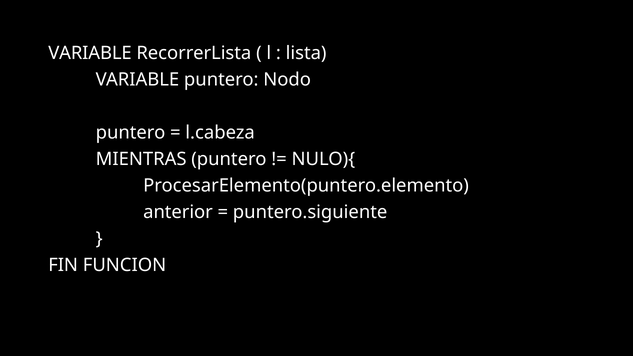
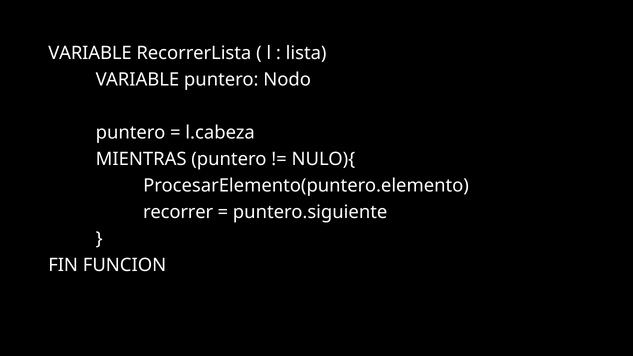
anterior: anterior -> recorrer
